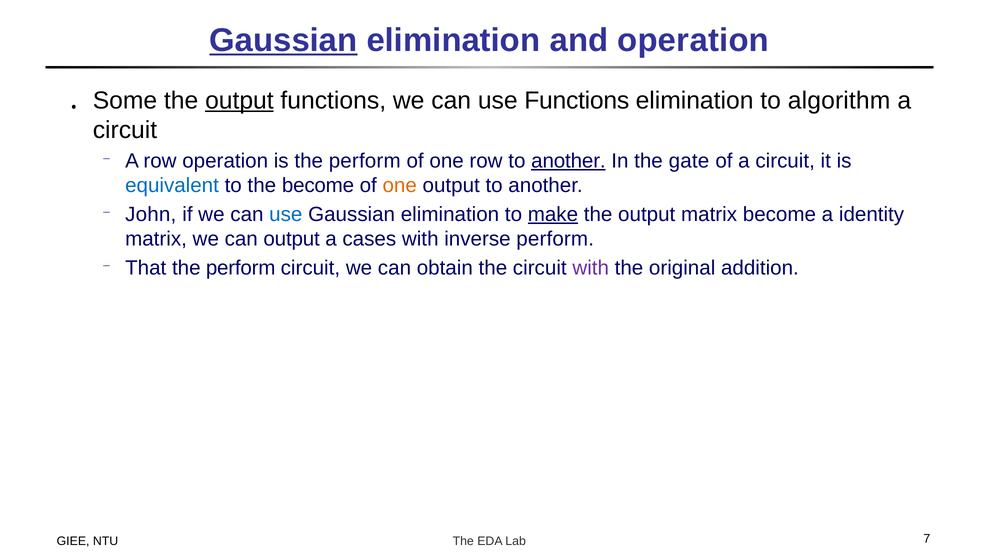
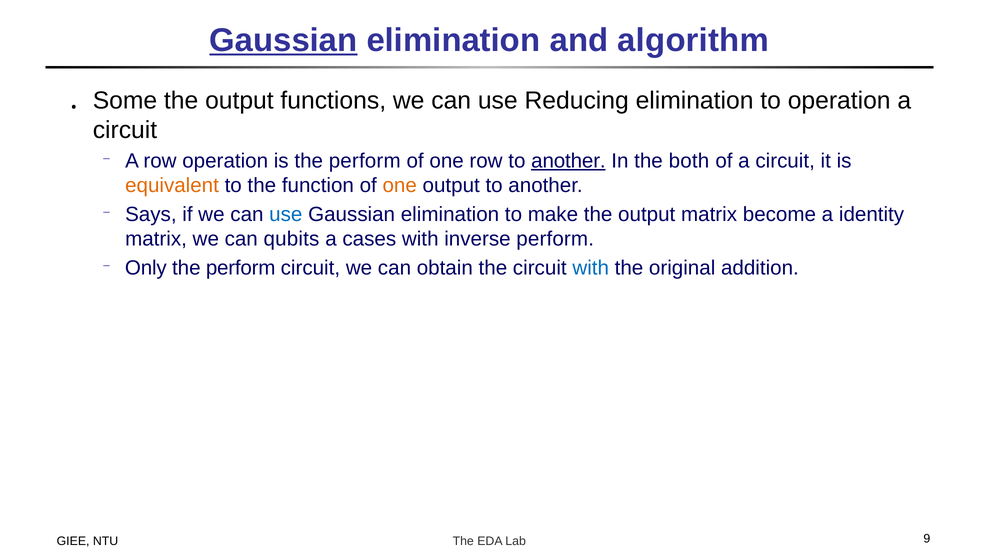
and operation: operation -> algorithm
output at (239, 100) underline: present -> none
use Functions: Functions -> Reducing
to algorithm: algorithm -> operation
gate: gate -> both
equivalent colour: blue -> orange
the become: become -> function
John: John -> Says
make underline: present -> none
can output: output -> qubits
That: That -> Only
with at (591, 268) colour: purple -> blue
7: 7 -> 9
